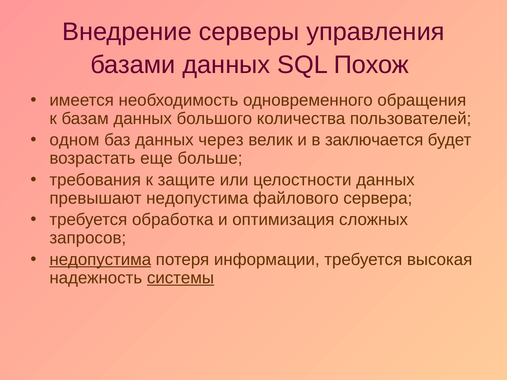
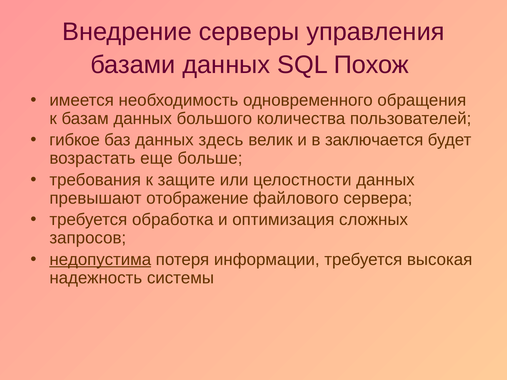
одном: одном -> гибкое
через: через -> здесь
превышают недопустима: недопустима -> отображение
системы underline: present -> none
